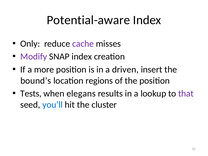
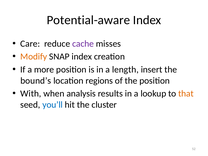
Only: Only -> Care
Modify colour: purple -> orange
driven: driven -> length
Tests: Tests -> With
elegans: elegans -> analysis
that colour: purple -> orange
